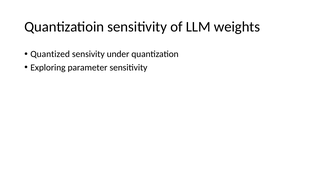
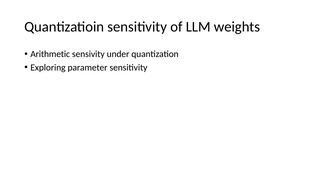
Quantized: Quantized -> Arithmetic
